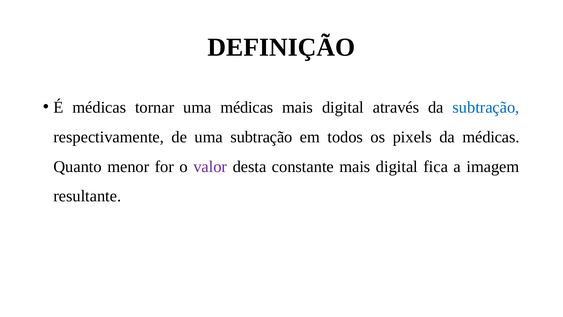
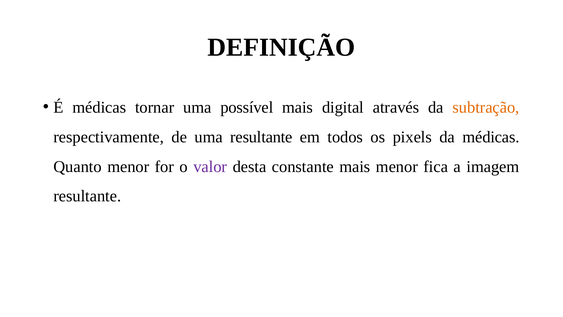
uma médicas: médicas -> possível
subtração at (486, 107) colour: blue -> orange
uma subtração: subtração -> resultante
constante mais digital: digital -> menor
